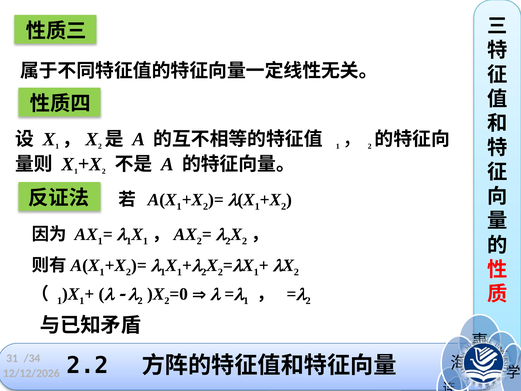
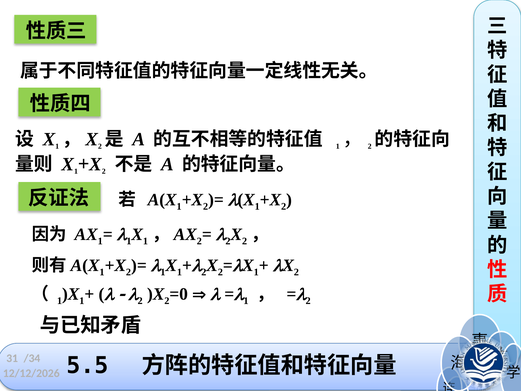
2.2: 2.2 -> 5.5
